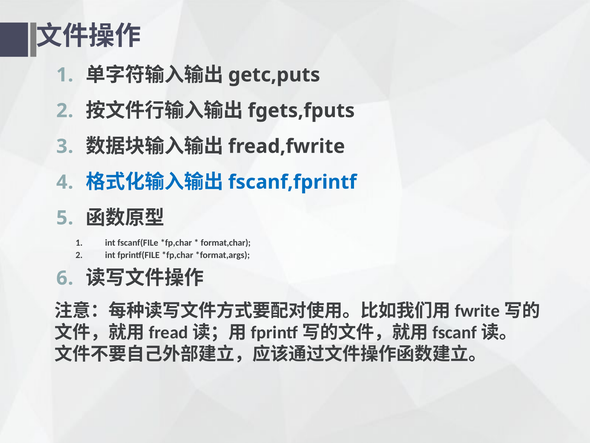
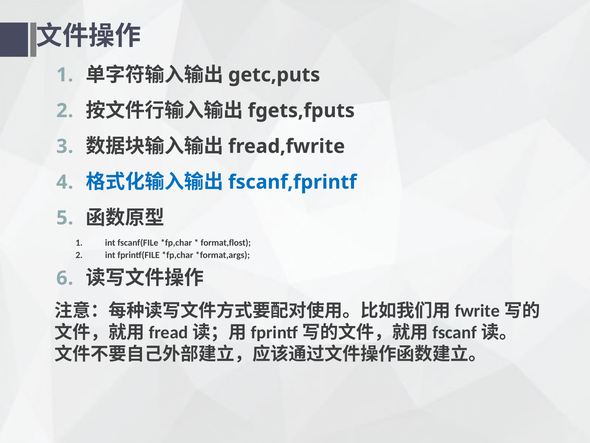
format,char: format,char -> format,flost
